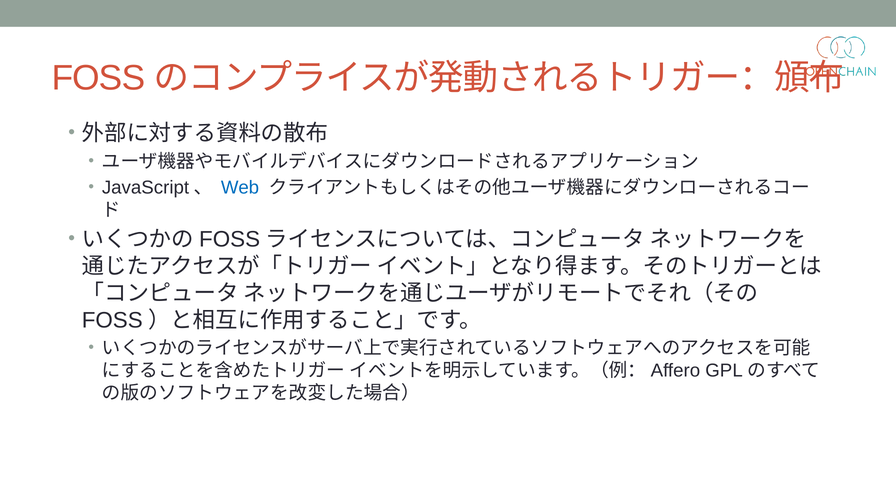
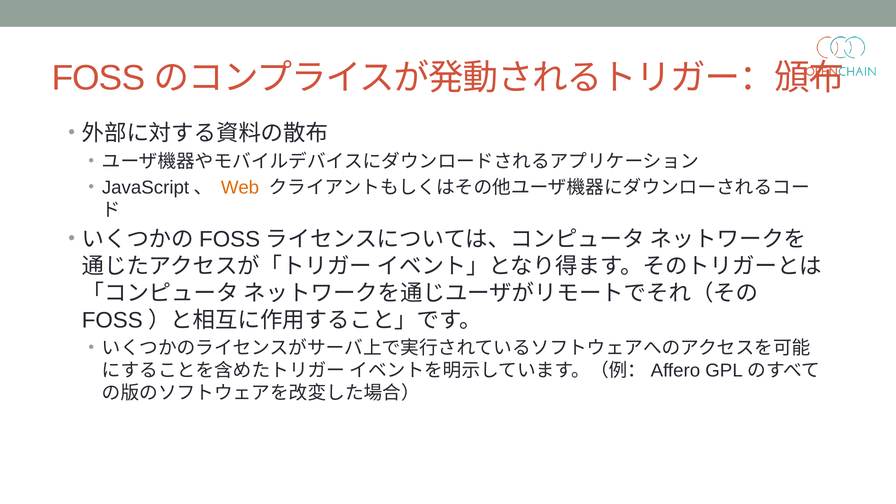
Web colour: blue -> orange
